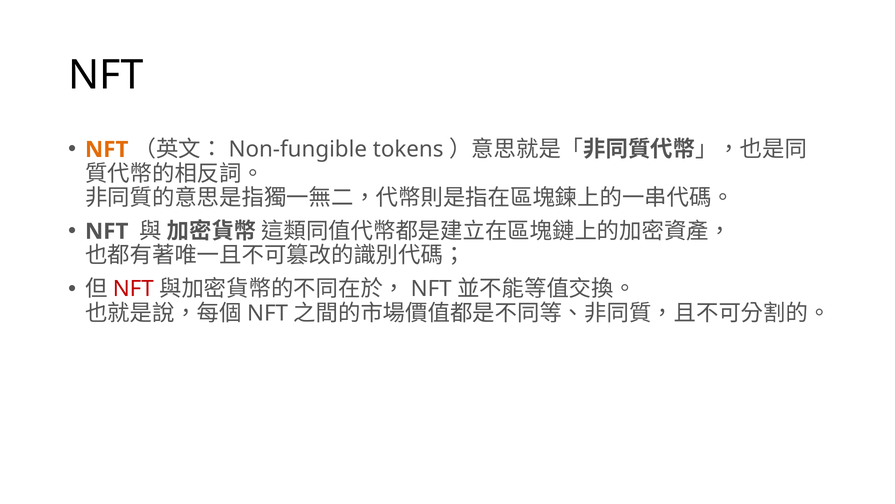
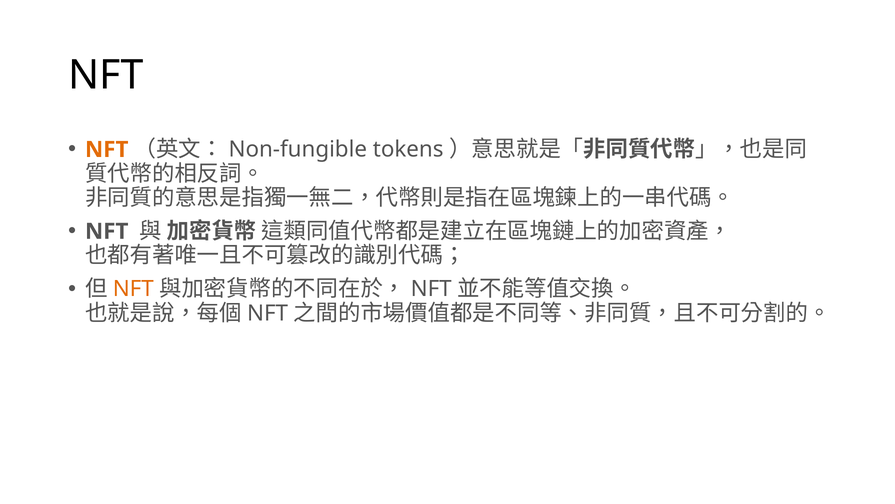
NFT at (133, 289) colour: red -> orange
